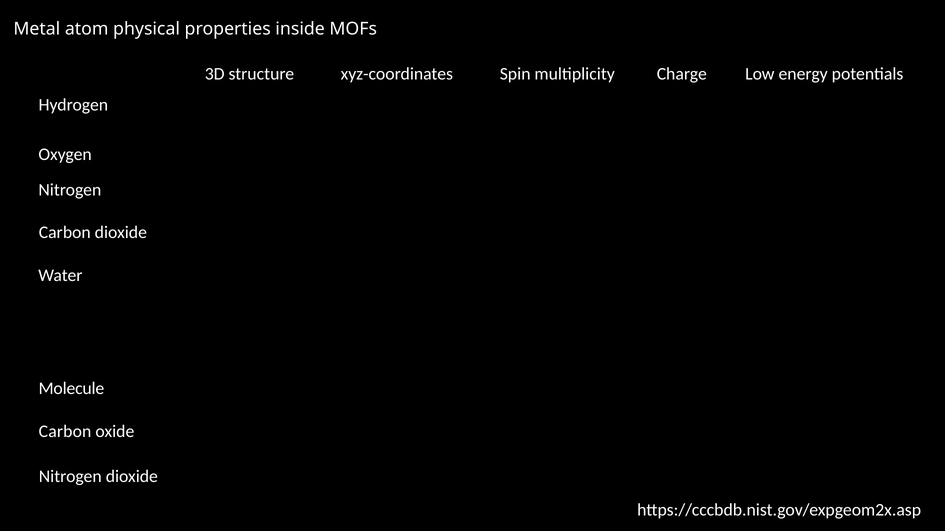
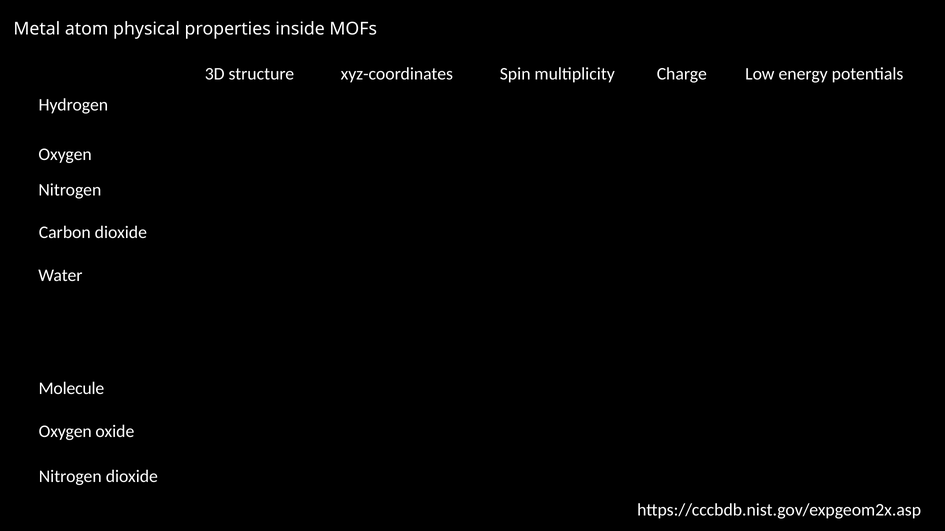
Carbon at (65, 432): Carbon -> Oxygen
